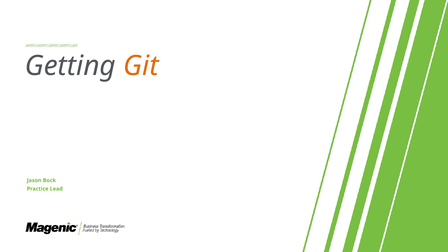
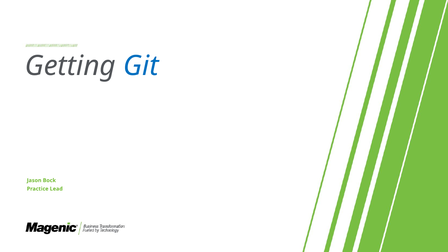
Git colour: orange -> blue
